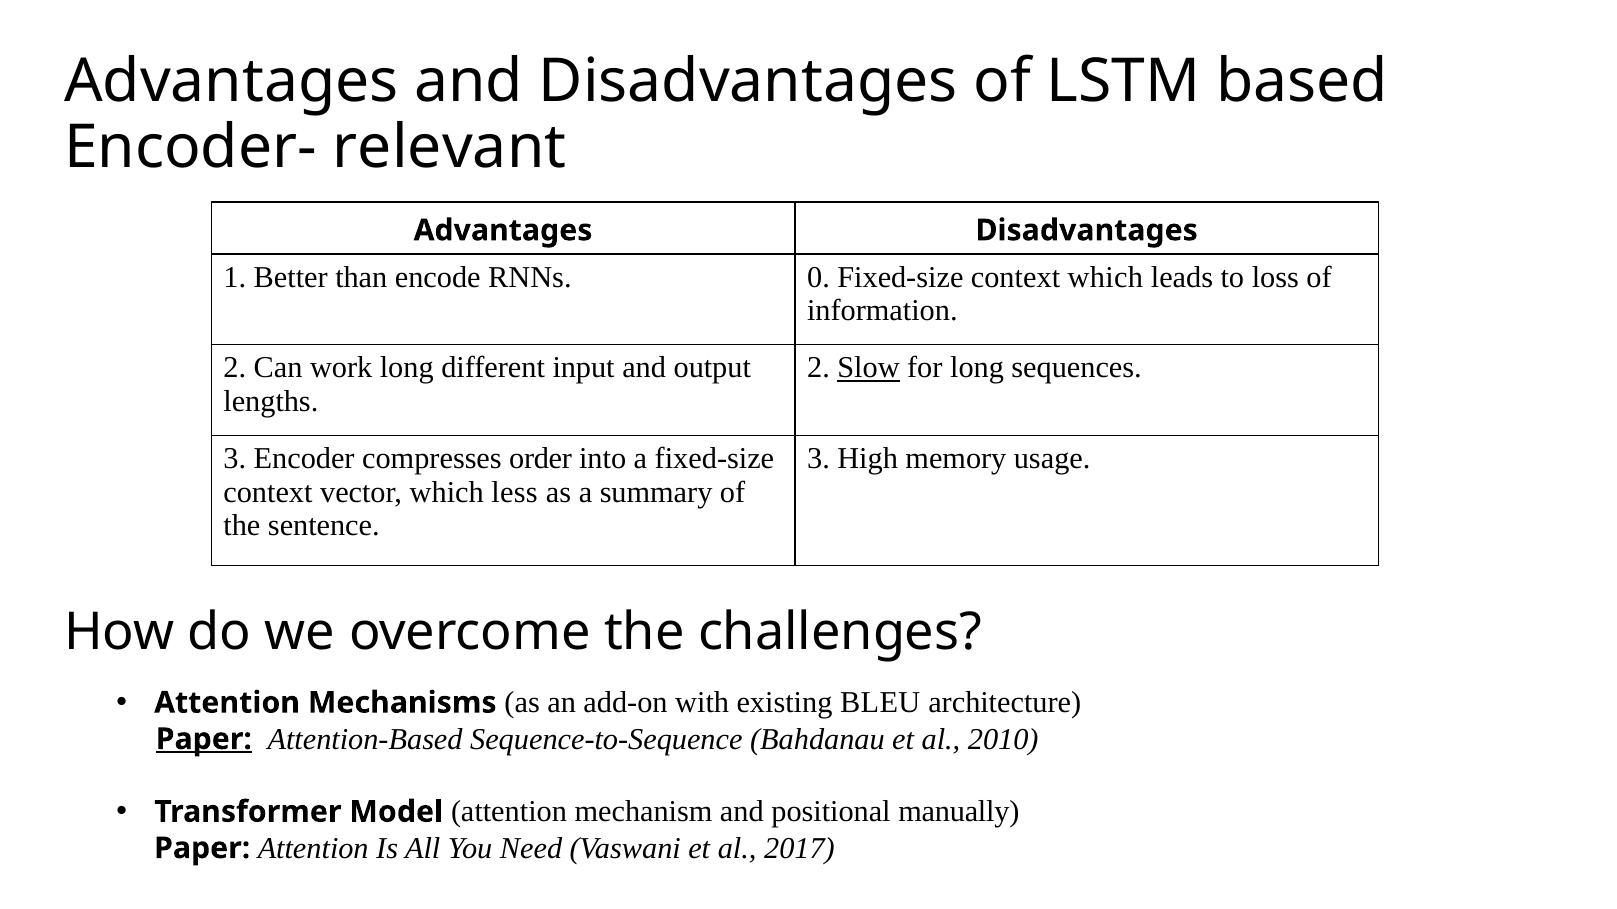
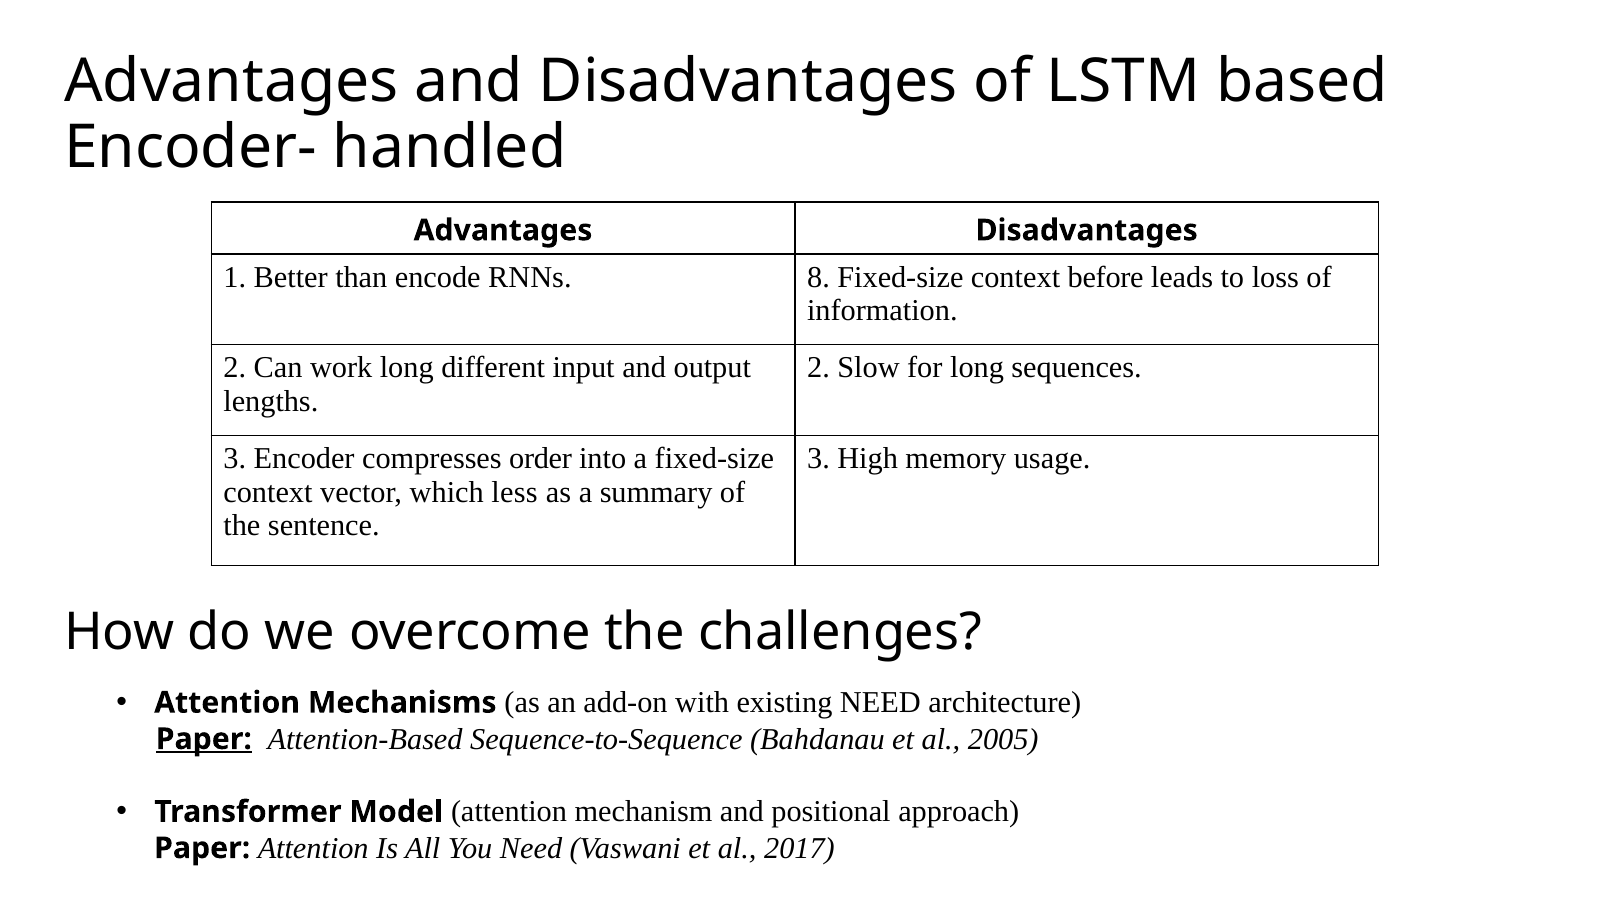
relevant: relevant -> handled
0: 0 -> 8
context which: which -> before
Slow underline: present -> none
existing BLEU: BLEU -> NEED
2010: 2010 -> 2005
manually: manually -> approach
